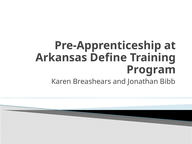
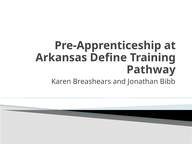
Program: Program -> Pathway
